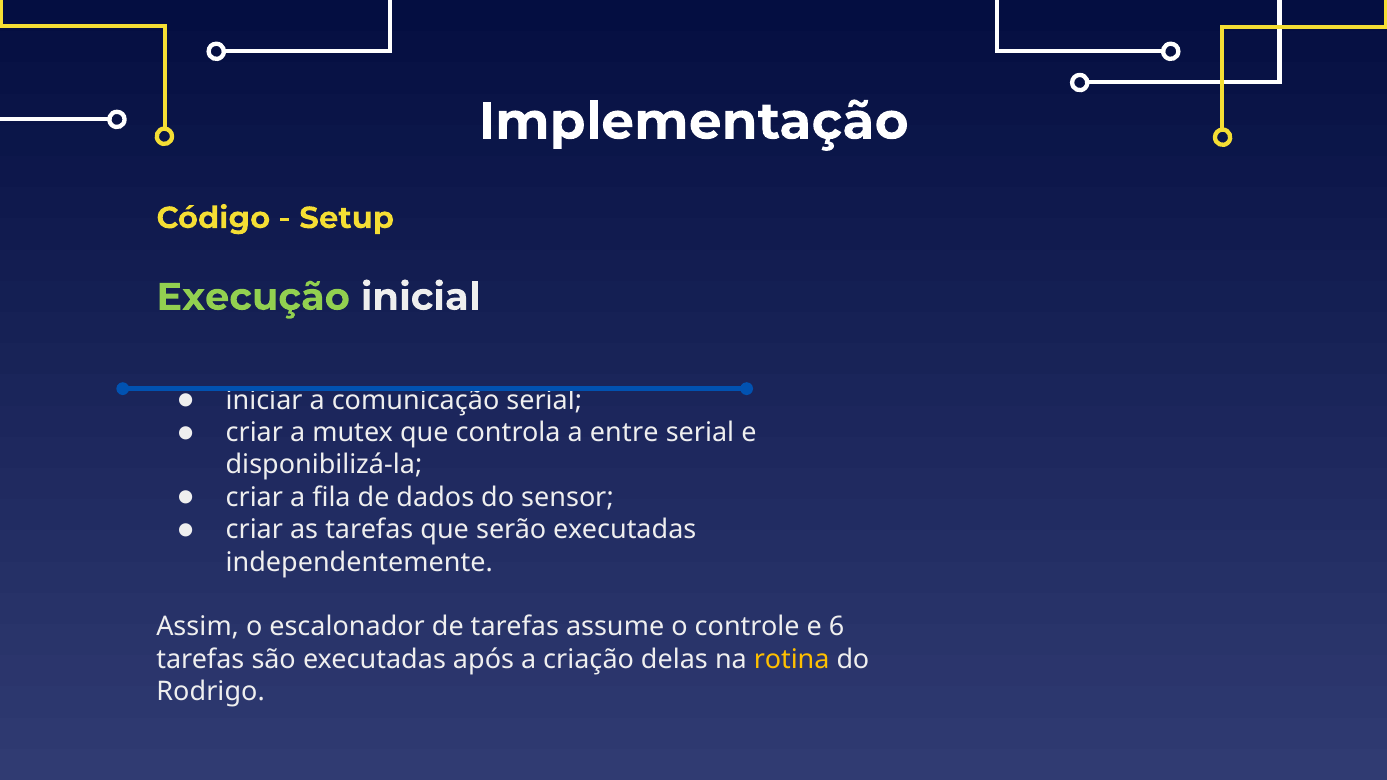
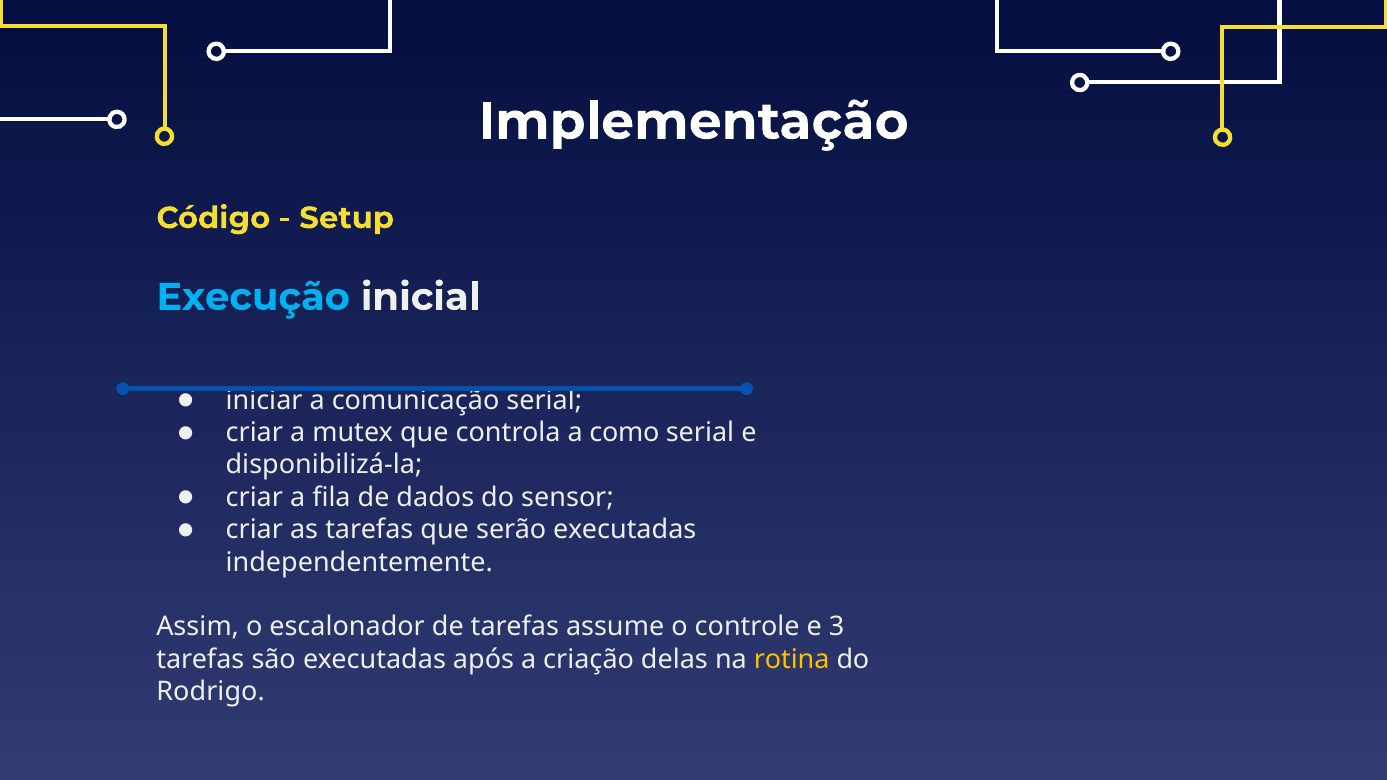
Execução colour: light green -> light blue
entre: entre -> como
6: 6 -> 3
